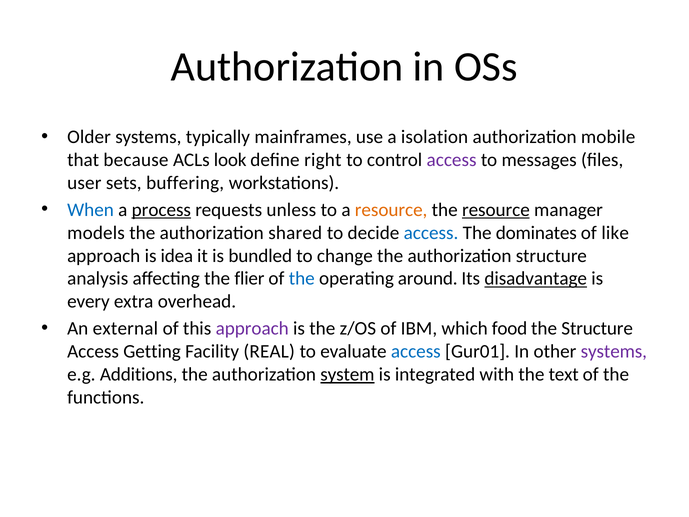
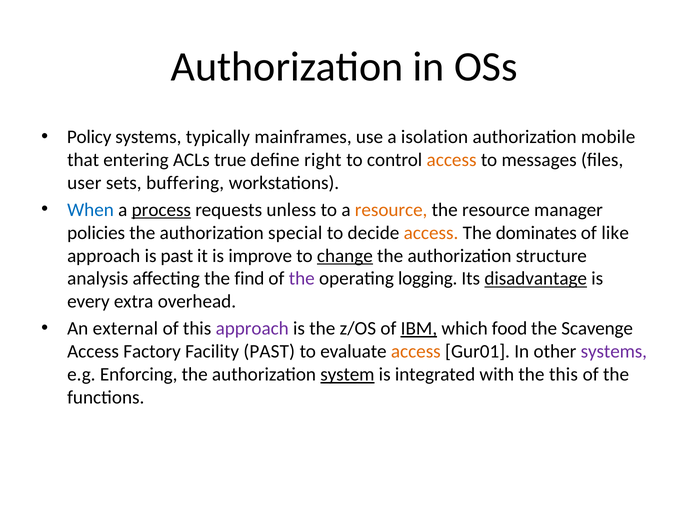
Older: Older -> Policy
because: because -> entering
look: look -> true
access at (452, 160) colour: purple -> orange
resource at (496, 210) underline: present -> none
models: models -> policies
shared: shared -> special
access at (431, 233) colour: blue -> orange
is idea: idea -> past
bundled: bundled -> improve
change underline: none -> present
flier: flier -> find
the at (302, 279) colour: blue -> purple
around: around -> logging
IBM underline: none -> present
the Structure: Structure -> Scavenge
Getting: Getting -> Factory
Facility REAL: REAL -> PAST
access at (416, 351) colour: blue -> orange
Additions: Additions -> Enforcing
the text: text -> this
